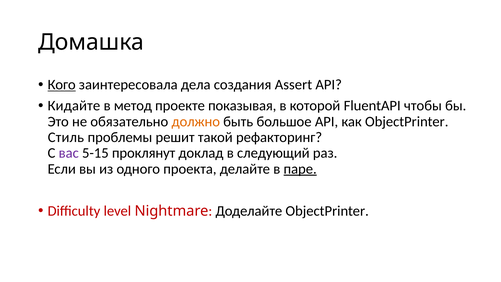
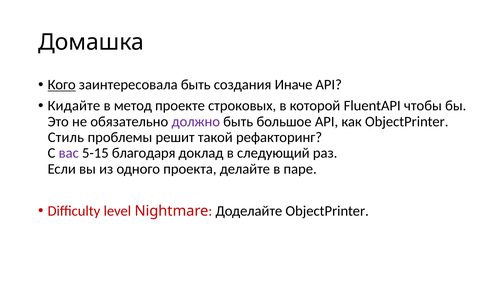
заинтересовала дела: дела -> быть
Assert: Assert -> Иначе
показывая: показывая -> строковых
должно colour: orange -> purple
проклянут: проклянут -> благодаря
паре underline: present -> none
